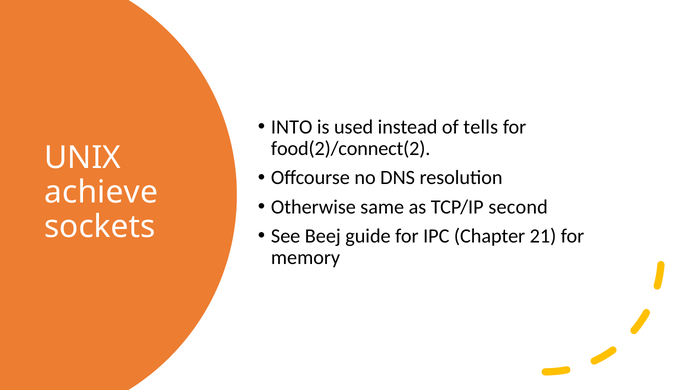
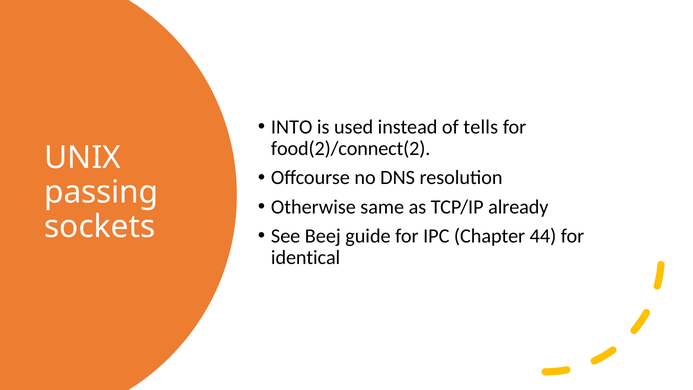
achieve: achieve -> passing
second: second -> already
21: 21 -> 44
memory: memory -> identical
